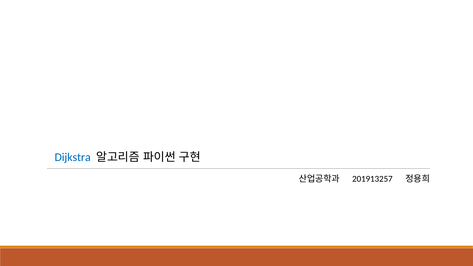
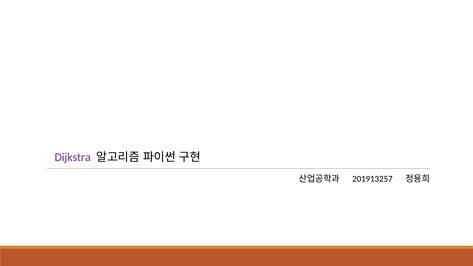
Dijkstra colour: blue -> purple
